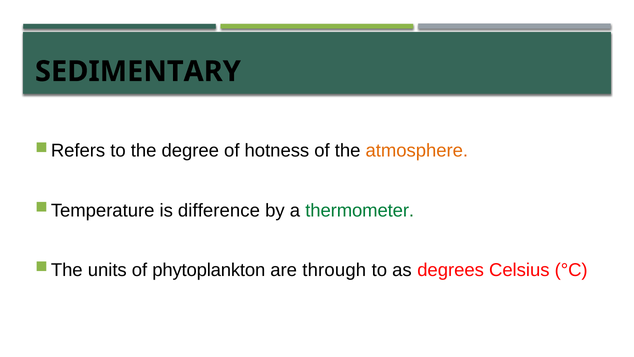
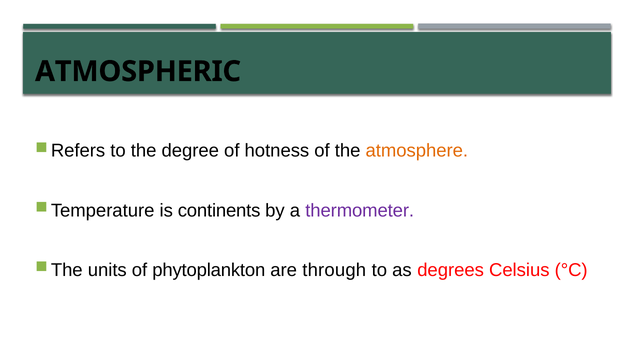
SEDIMENTARY: SEDIMENTARY -> ATMOSPHERIC
difference: difference -> continents
thermometer colour: green -> purple
